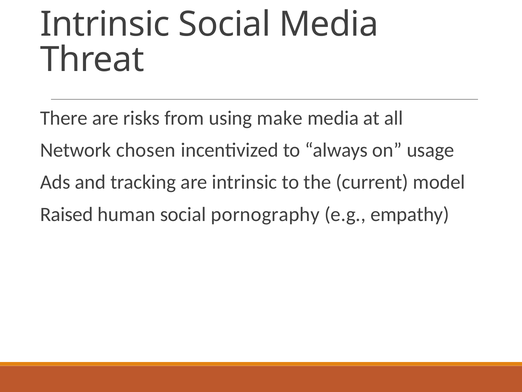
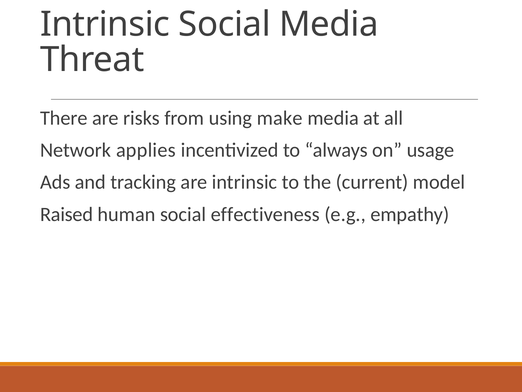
chosen: chosen -> applies
pornography: pornography -> effectiveness
